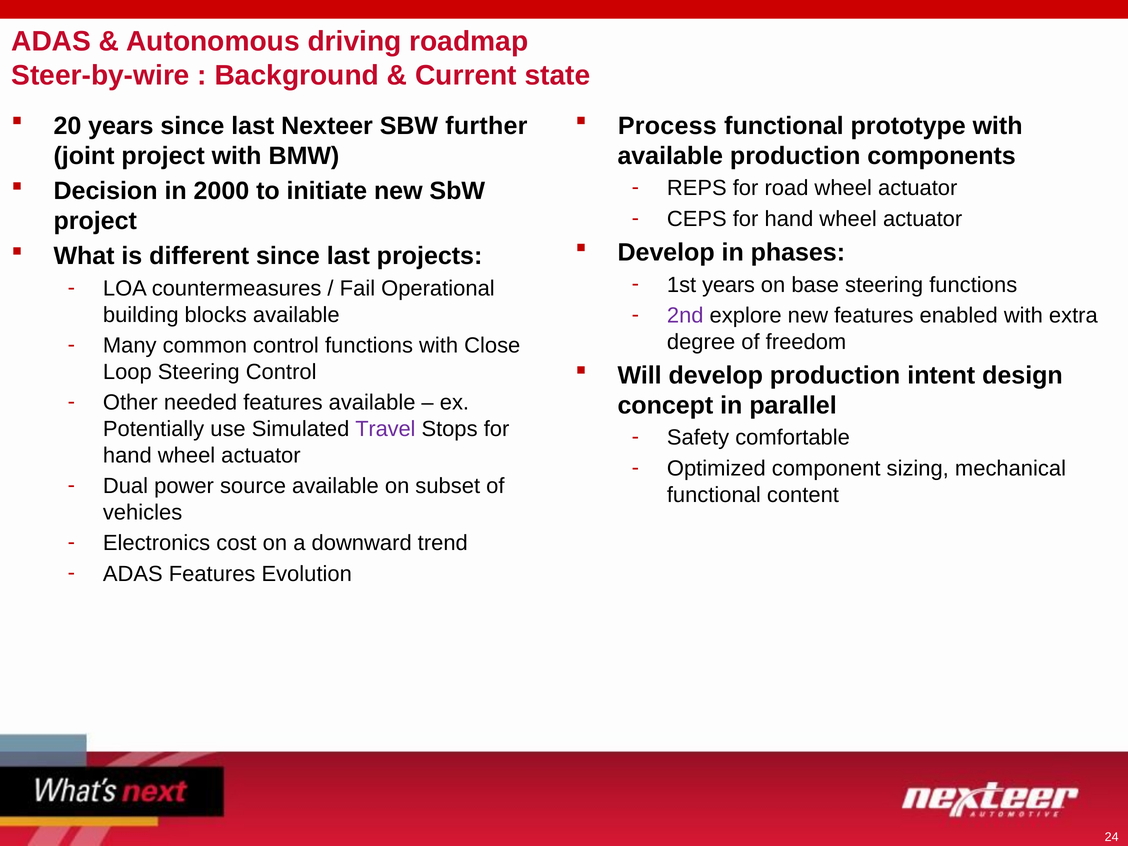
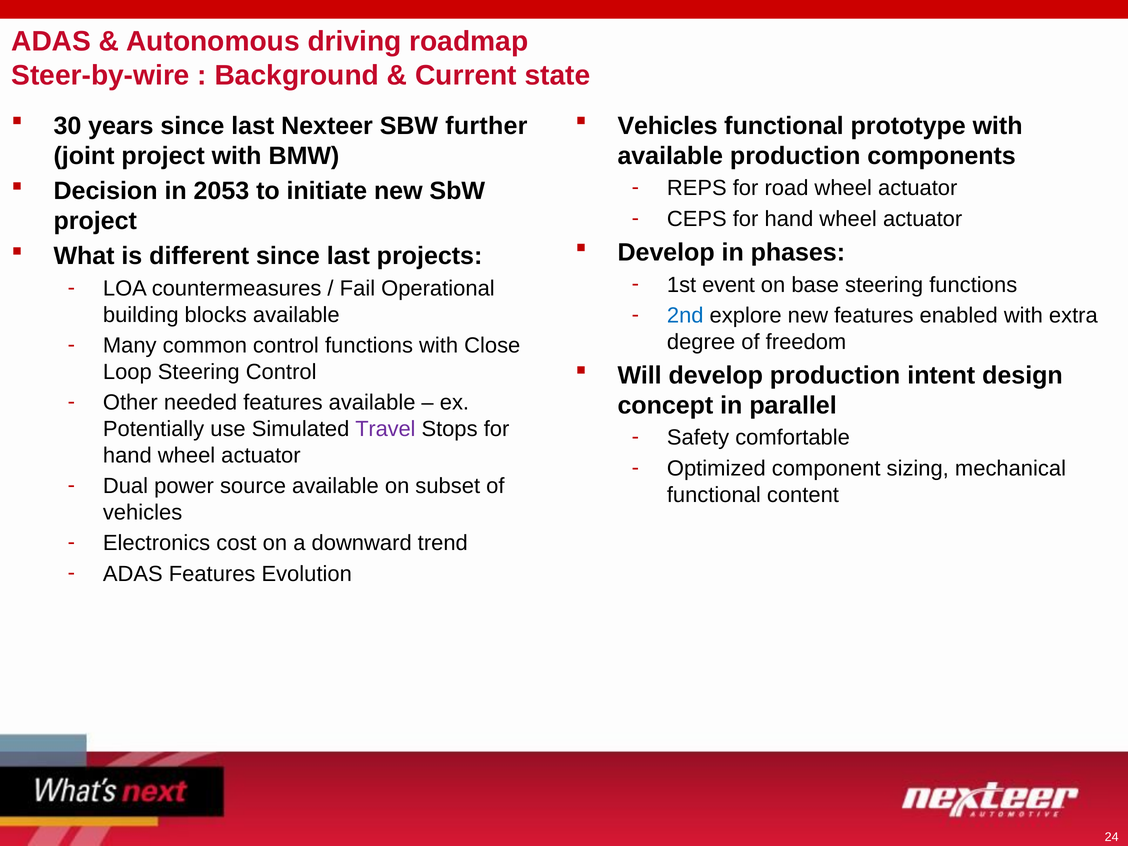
20: 20 -> 30
Process at (667, 126): Process -> Vehicles
2000: 2000 -> 2053
1st years: years -> event
2nd colour: purple -> blue
